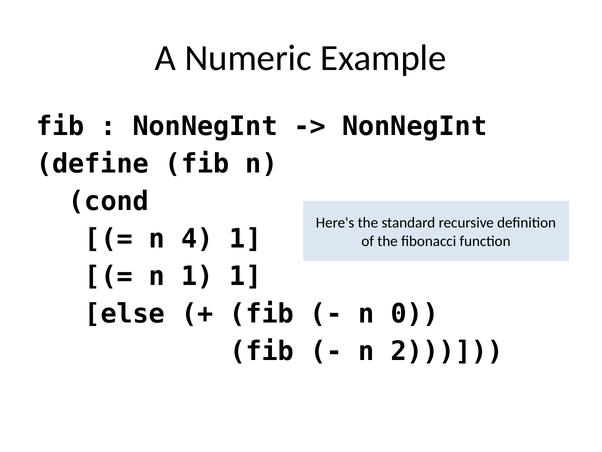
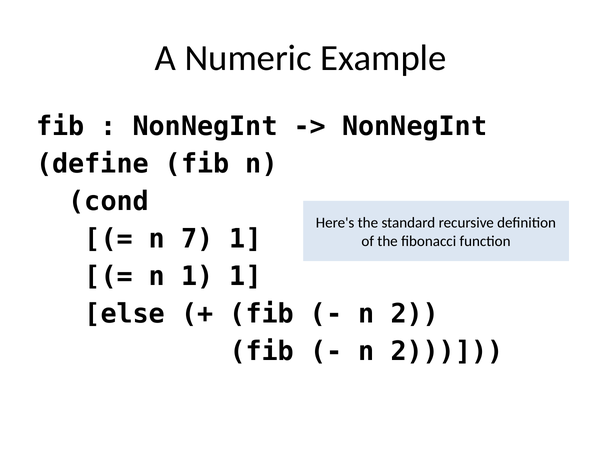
4: 4 -> 7
0 at (415, 314): 0 -> 2
